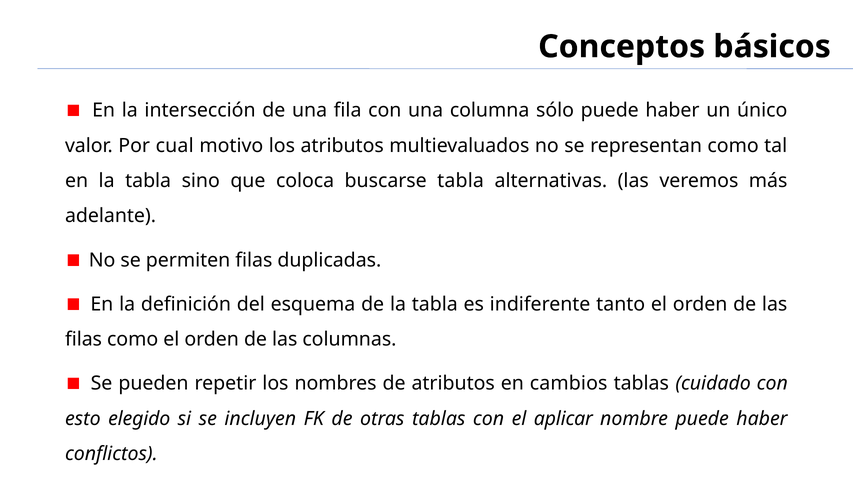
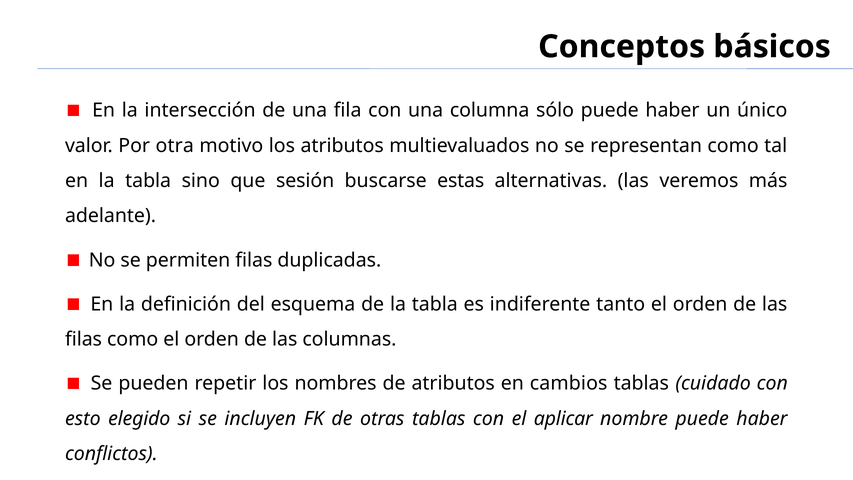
cual: cual -> otra
coloca: coloca -> sesión
buscarse tabla: tabla -> estas
